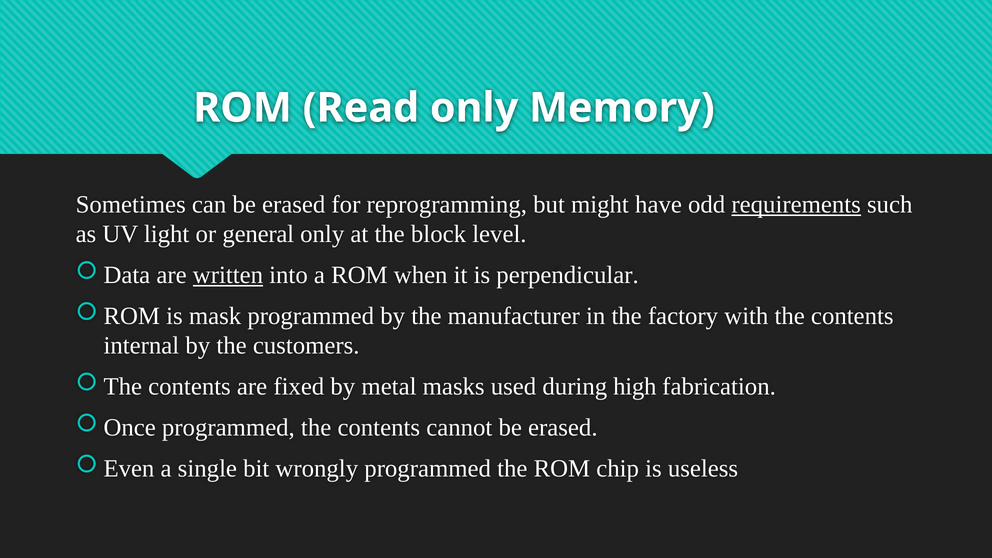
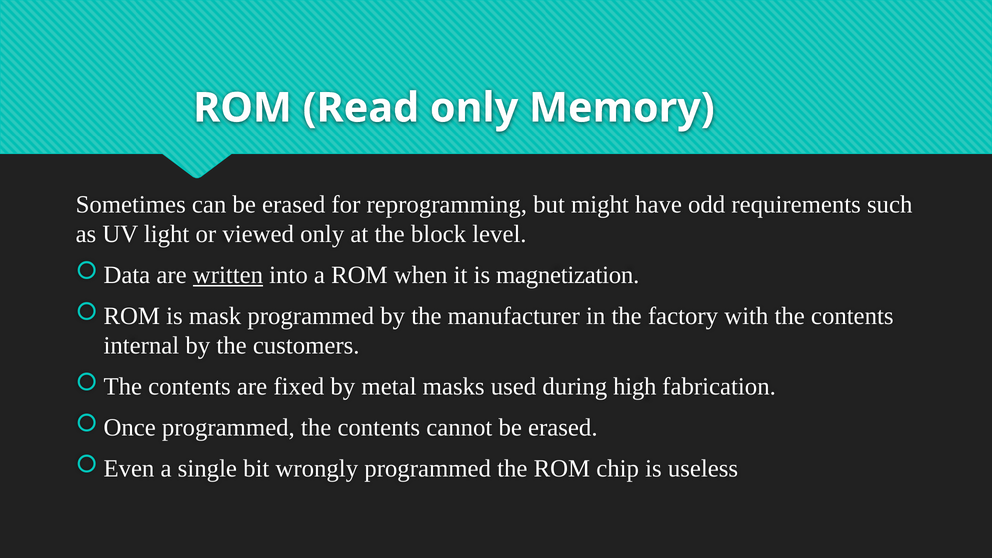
requirements underline: present -> none
general: general -> viewed
perpendicular: perpendicular -> magnetization
